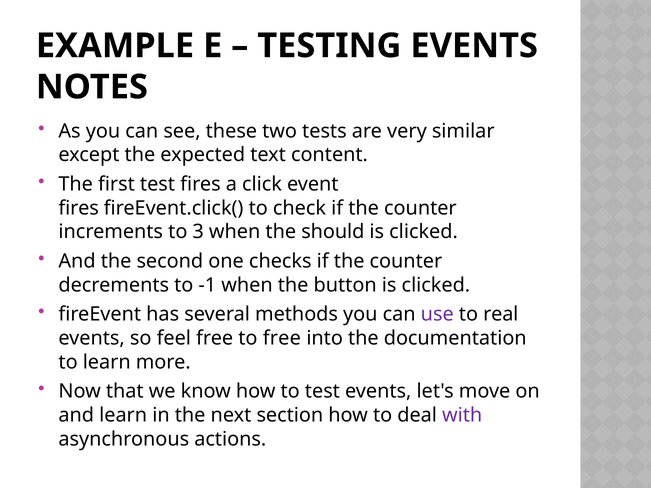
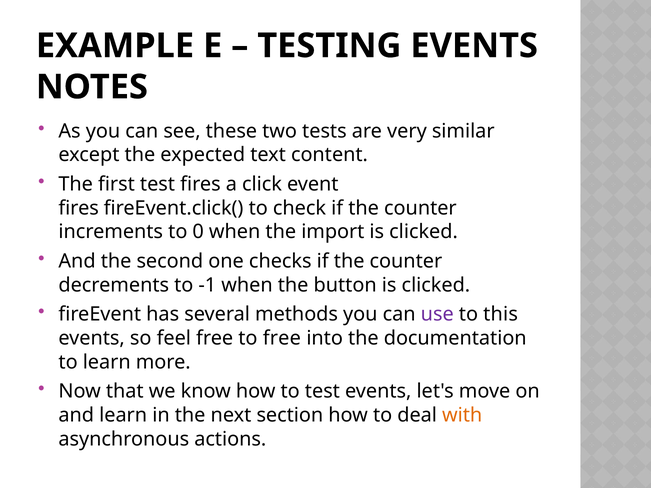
3: 3 -> 0
should: should -> import
real: real -> this
with colour: purple -> orange
